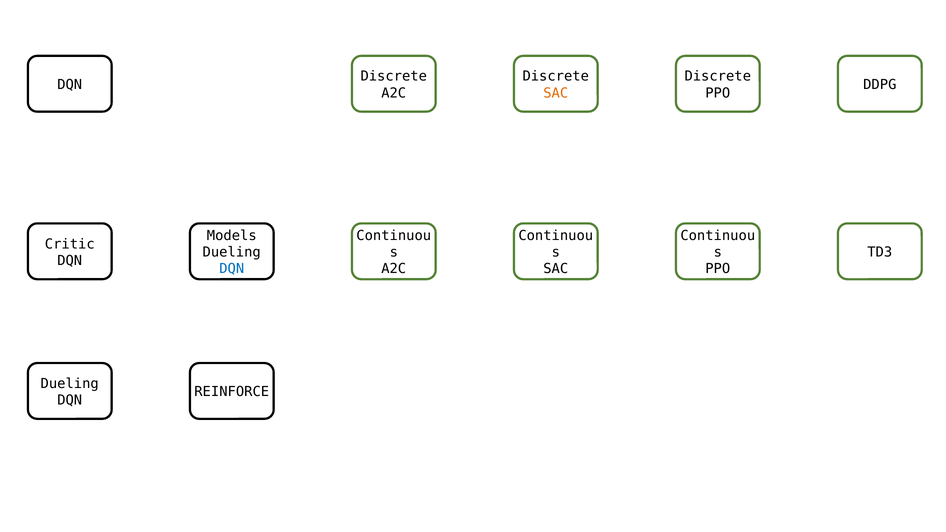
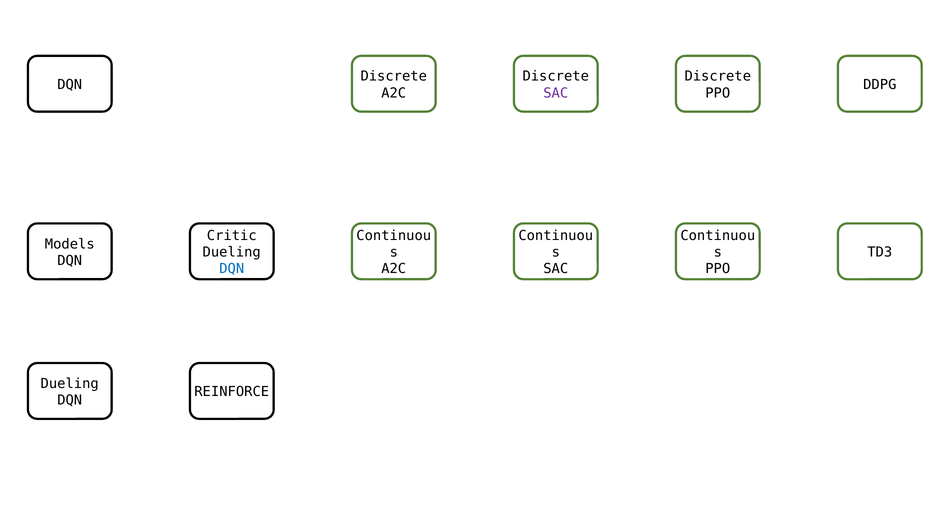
SAC at (556, 93) colour: orange -> purple
Models: Models -> Critic
Critic: Critic -> Models
